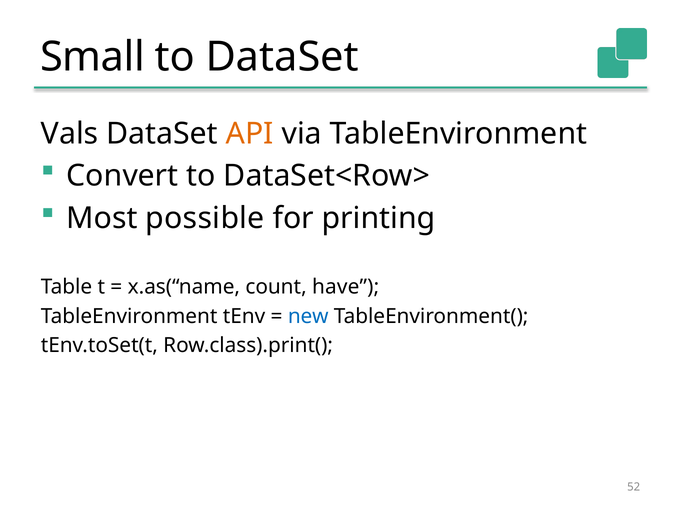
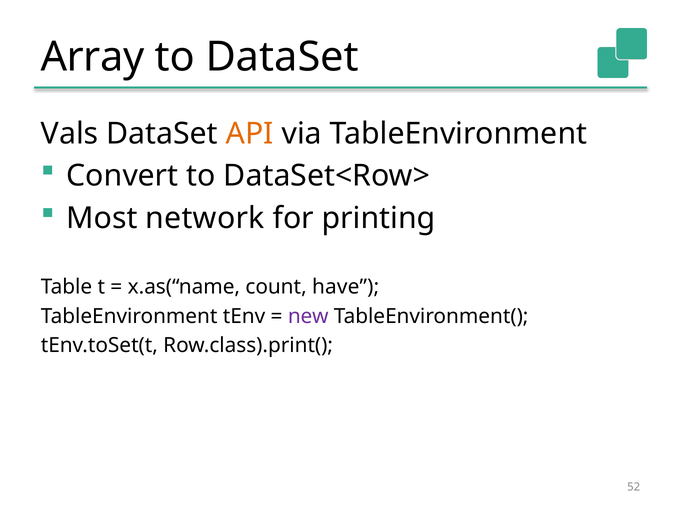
Small: Small -> Array
possible: possible -> network
new colour: blue -> purple
